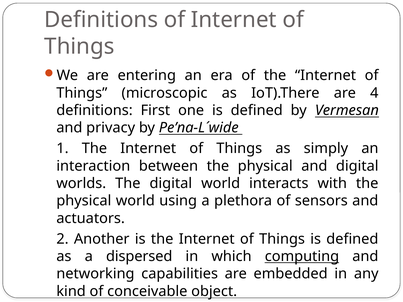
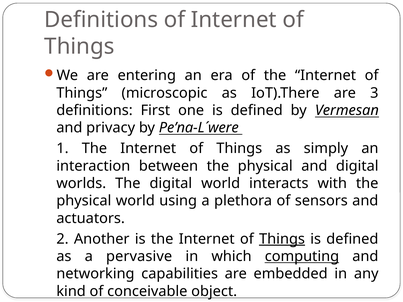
4: 4 -> 3
Pe’na-L´wide: Pe’na-L´wide -> Pe’na-L´were
Things at (282, 239) underline: none -> present
dispersed: dispersed -> pervasive
